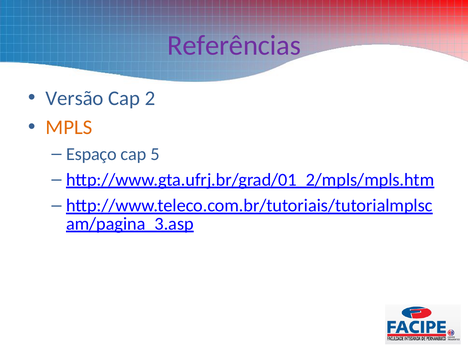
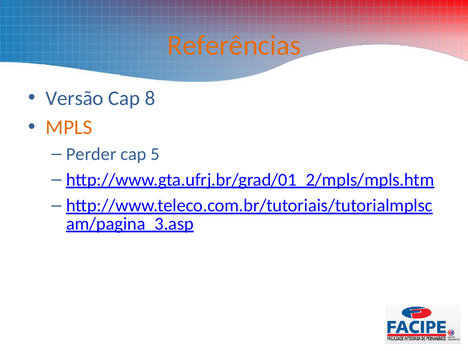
Referências colour: purple -> orange
2: 2 -> 8
Espaço: Espaço -> Perder
